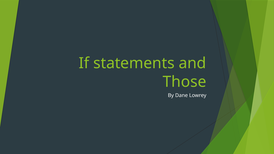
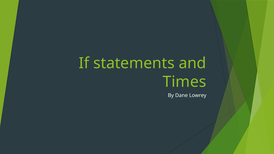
Those: Those -> Times
